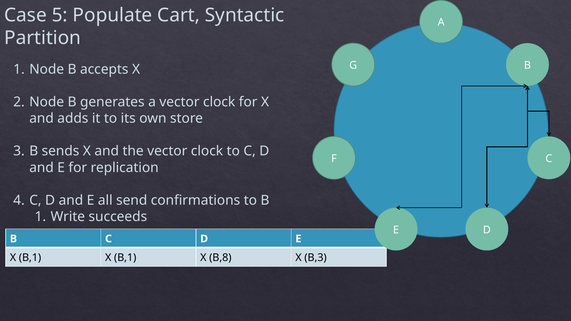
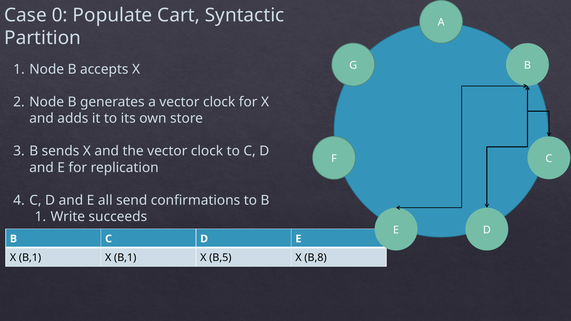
5: 5 -> 0
B,8: B,8 -> B,5
B,3: B,3 -> B,8
